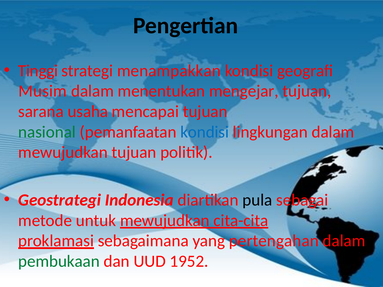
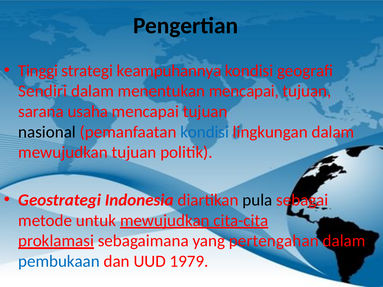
menampakkan: menampakkan -> keampuhannya
Musim: Musim -> Sendiri
menentukan mengejar: mengejar -> mencapai
nasional colour: green -> black
pembukaan colour: green -> blue
1952: 1952 -> 1979
